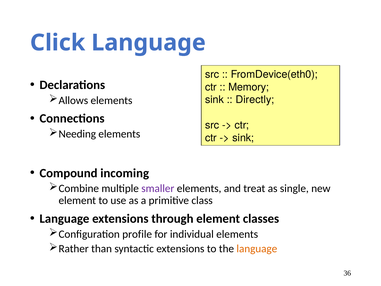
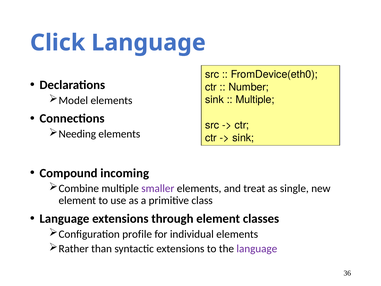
Memory: Memory -> Number
Allows: Allows -> Model
Directly at (255, 100): Directly -> Multiple
language at (257, 249) colour: orange -> purple
